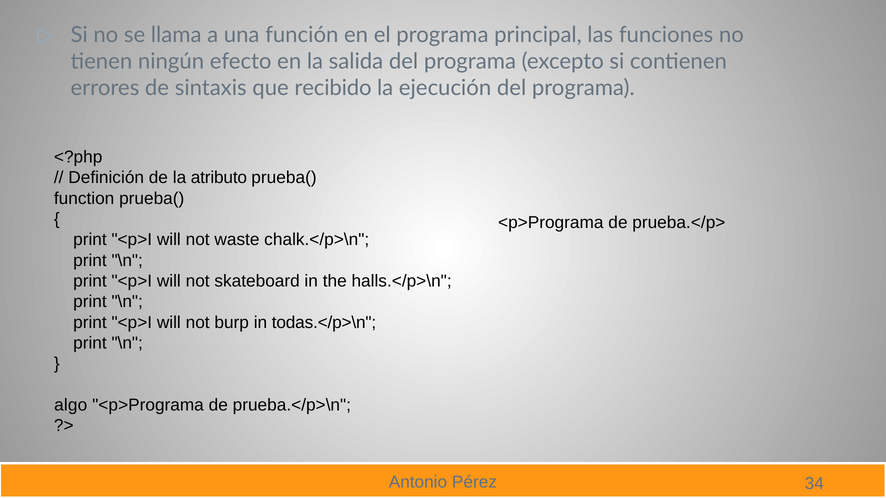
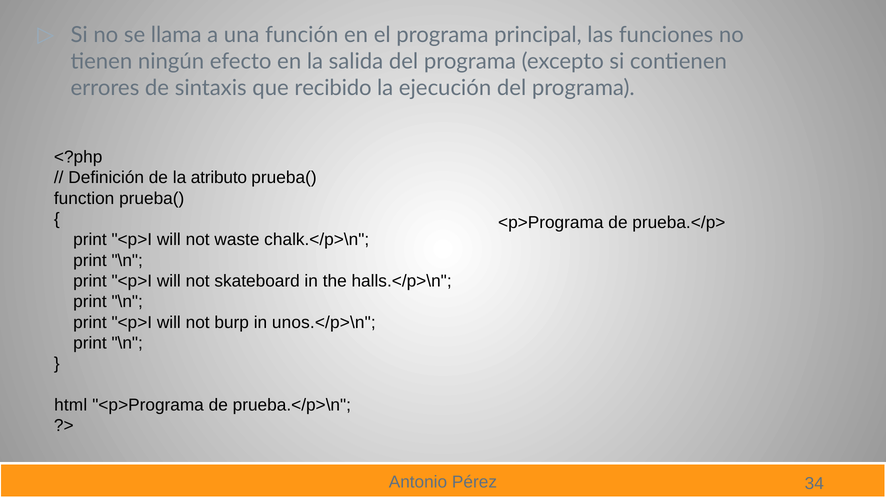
todas.</p>\n: todas.</p>\n -> unos.</p>\n
algo: algo -> html
